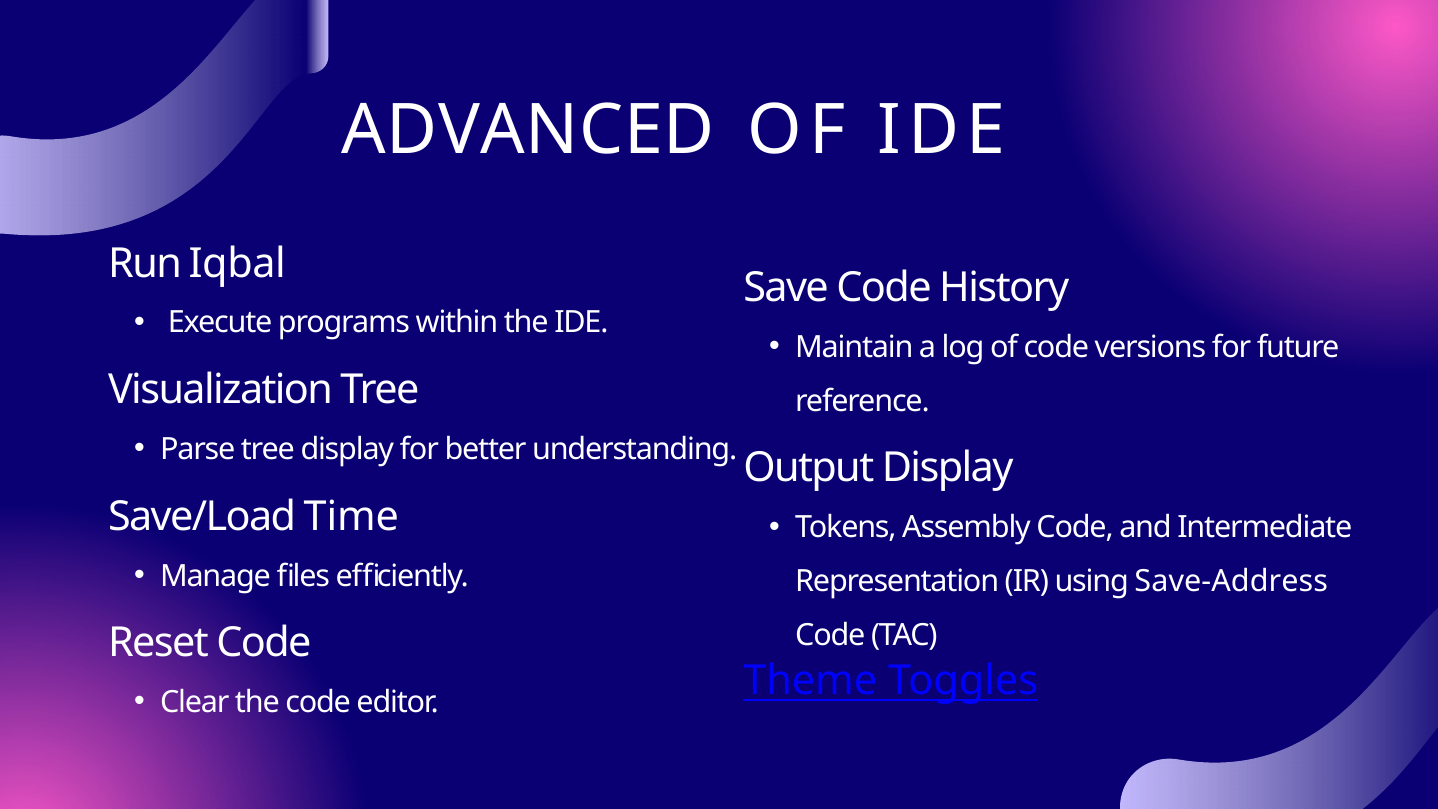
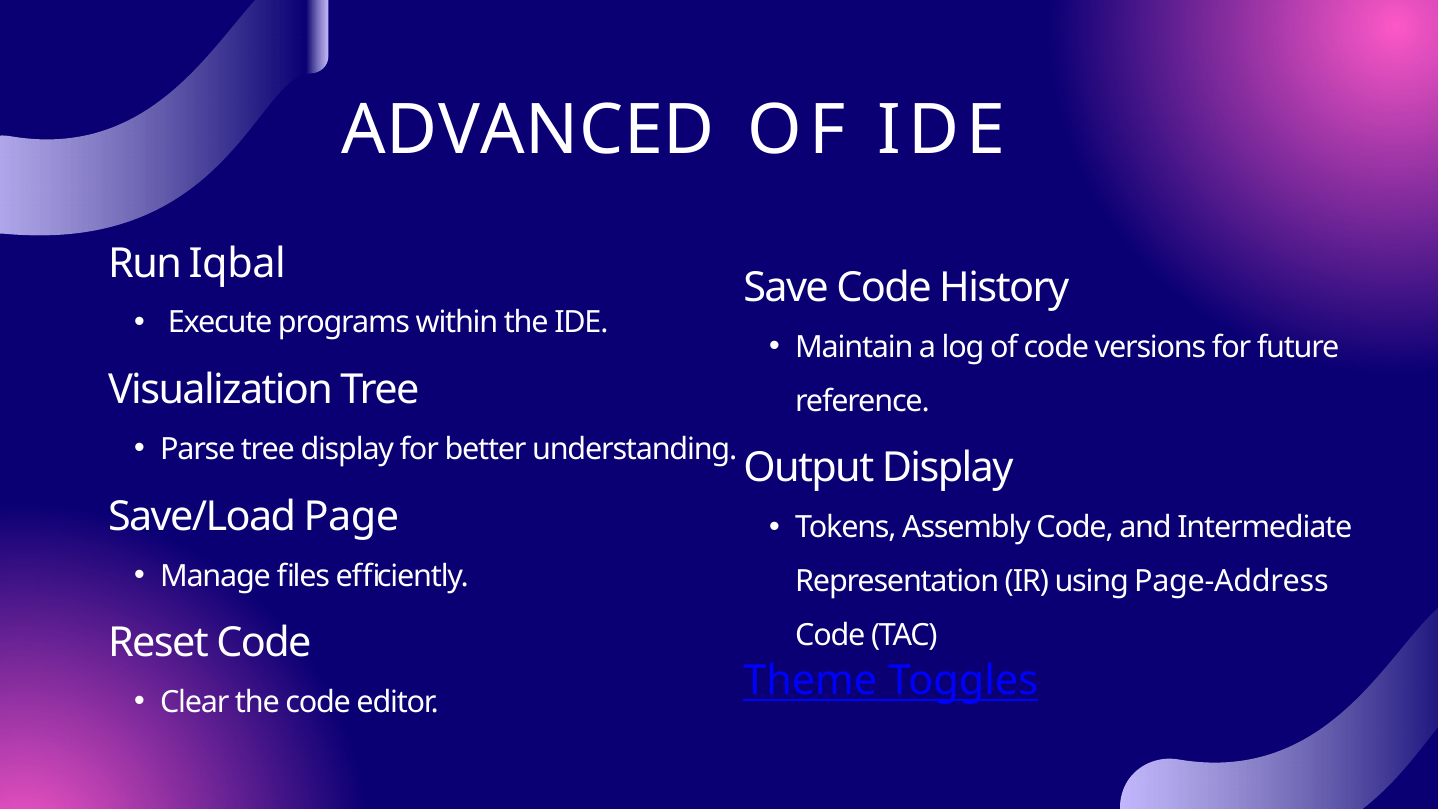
Time: Time -> Page
Save-Address: Save-Address -> Page-Address
